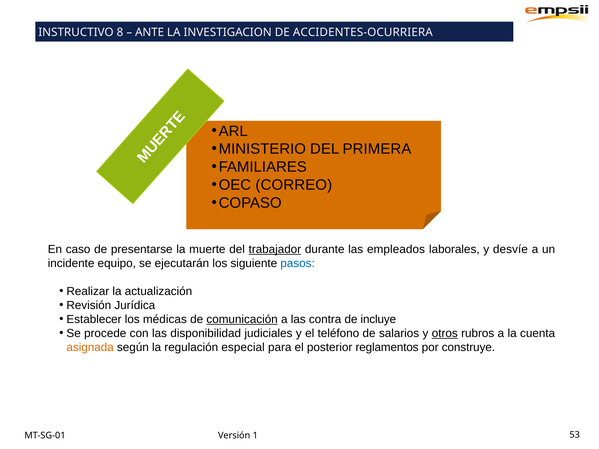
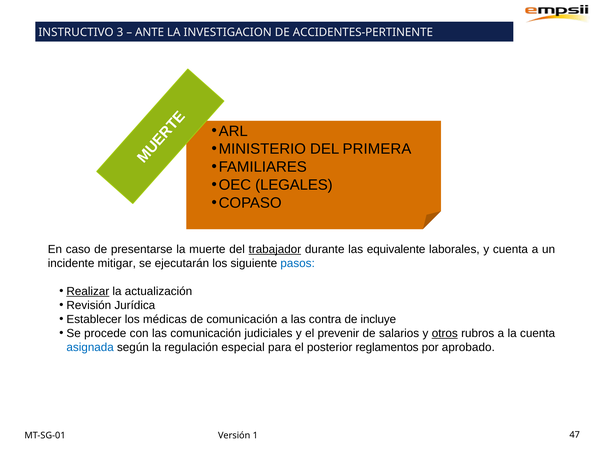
8: 8 -> 3
ACCIDENTES-OCURRIERA: ACCIDENTES-OCURRIERA -> ACCIDENTES-PERTINENTE
CORREO: CORREO -> LEGALES
empleados: empleados -> equivalente
y desvíe: desvíe -> cuenta
equipo: equipo -> mitigar
Realizar underline: none -> present
comunicación at (242, 319) underline: present -> none
las disponibilidad: disponibilidad -> comunicación
teléfono: teléfono -> prevenir
asignada colour: orange -> blue
construye: construye -> aprobado
53: 53 -> 47
